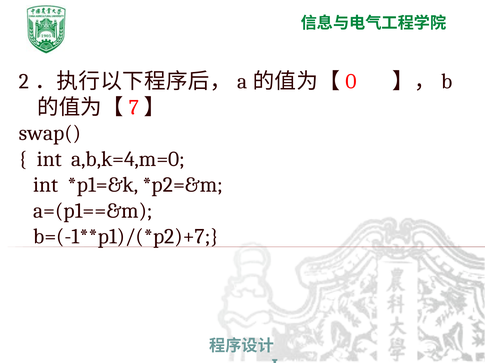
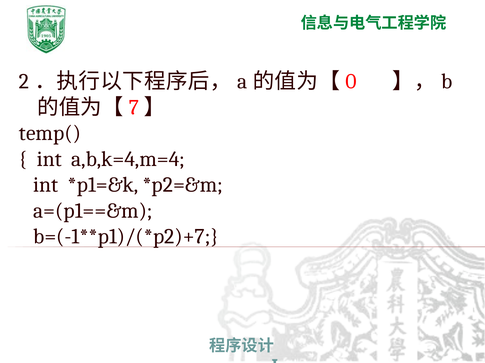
swap(: swap( -> temp(
a,b,k=4,m=0: a,b,k=4,m=0 -> a,b,k=4,m=4
